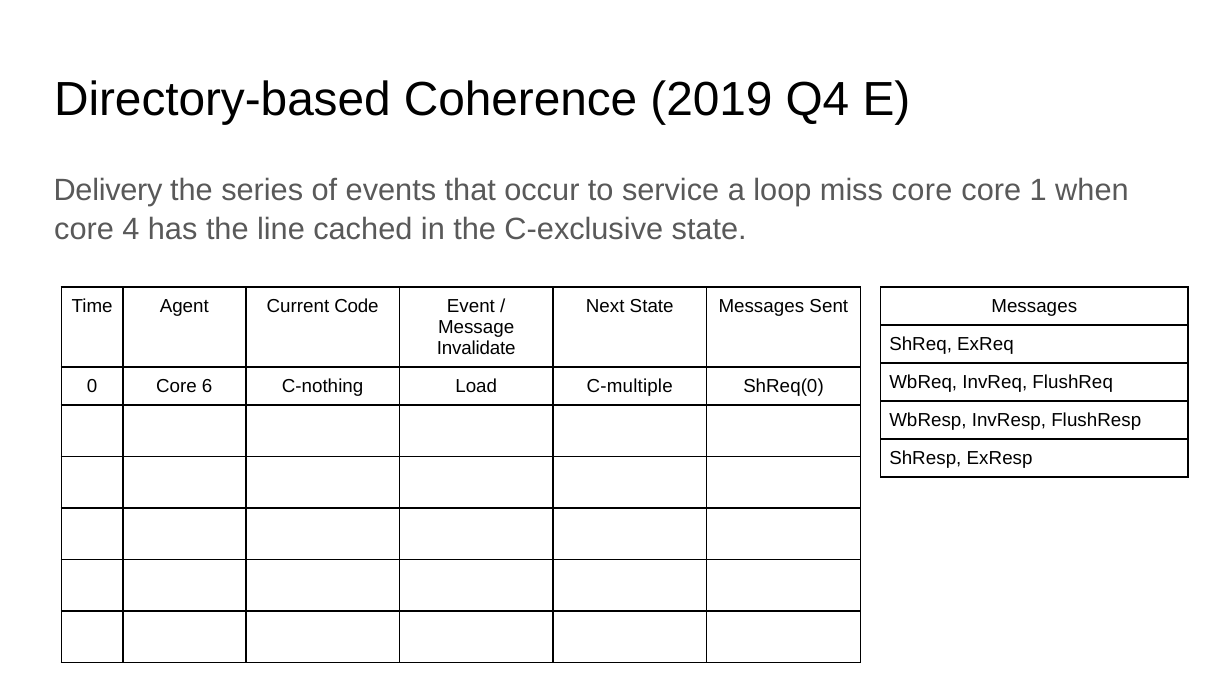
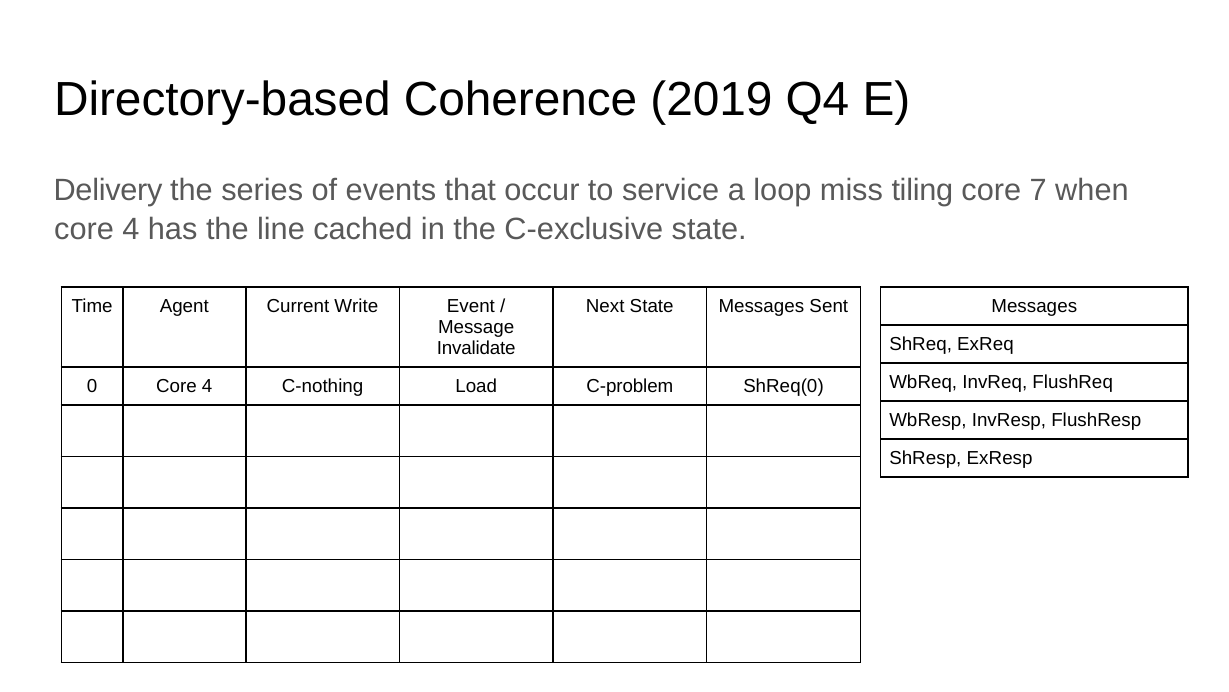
miss core: core -> tiling
1: 1 -> 7
Code: Code -> Write
0 Core 6: 6 -> 4
C-multiple: C-multiple -> C-problem
